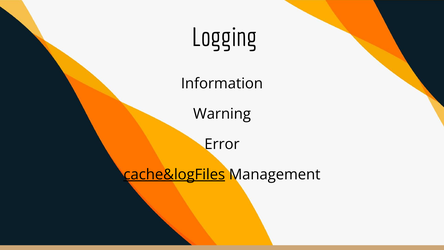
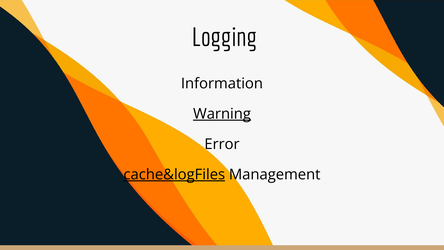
Warning underline: none -> present
